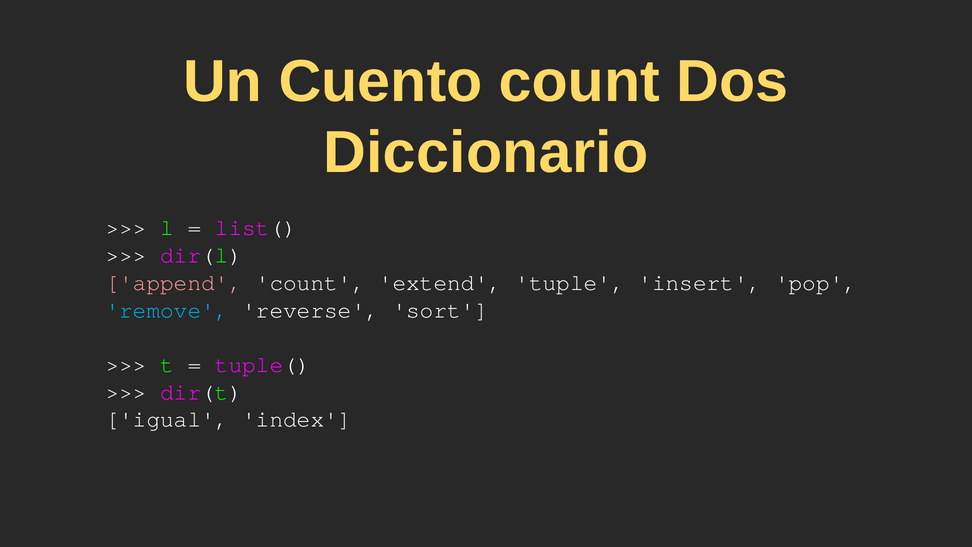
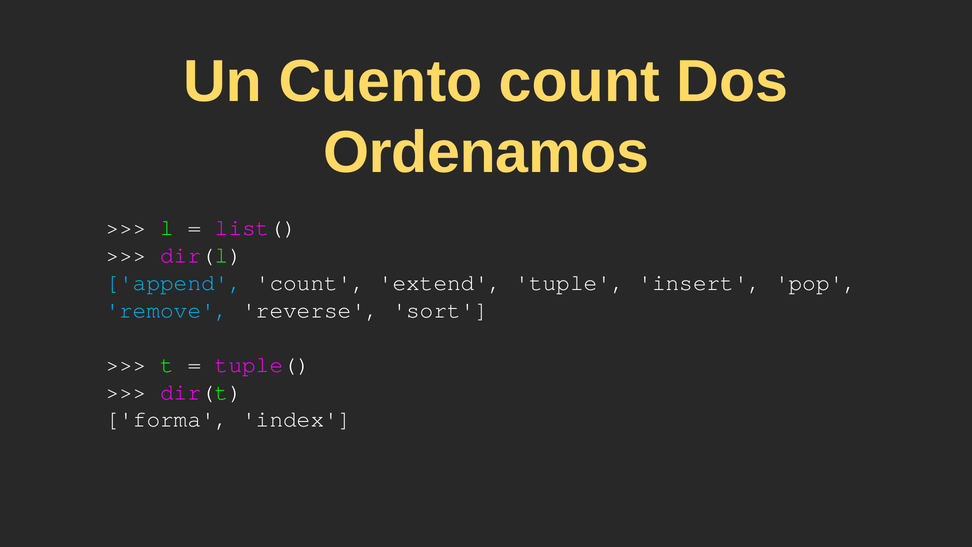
Diccionario: Diccionario -> Ordenamos
append colour: pink -> light blue
igual: igual -> forma
